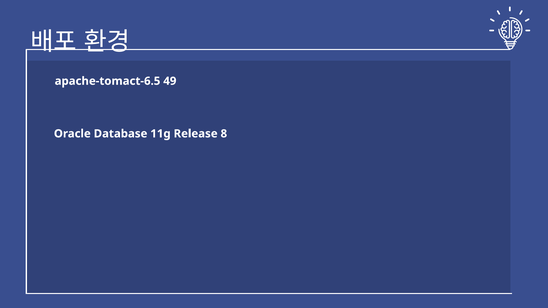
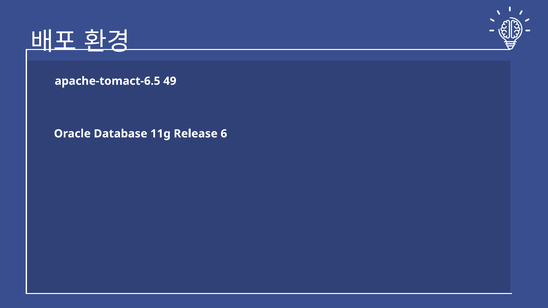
8: 8 -> 6
